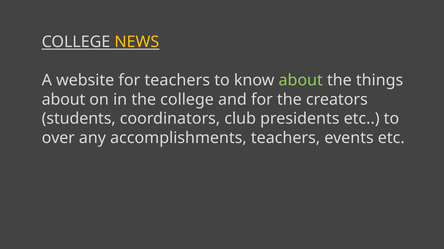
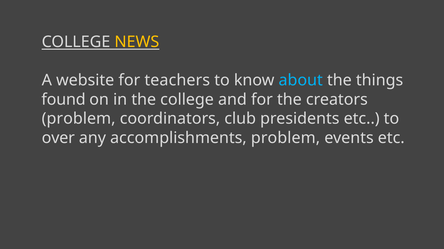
about at (301, 81) colour: light green -> light blue
about at (63, 100): about -> found
students at (79, 119): students -> problem
accomplishments teachers: teachers -> problem
